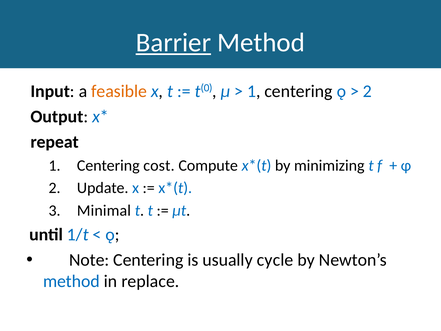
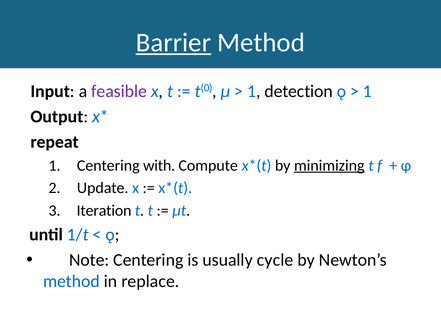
feasible colour: orange -> purple
centering at (299, 91): centering -> detection
2 at (367, 91): 2 -> 1
cost: cost -> with
minimizing underline: none -> present
Minimal: Minimal -> Iteration
